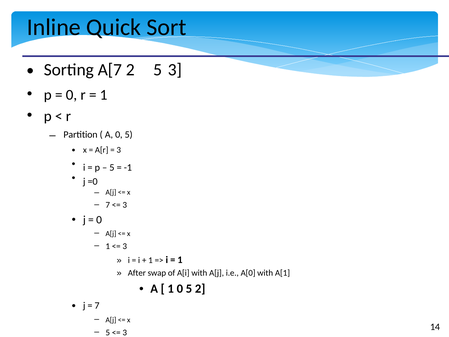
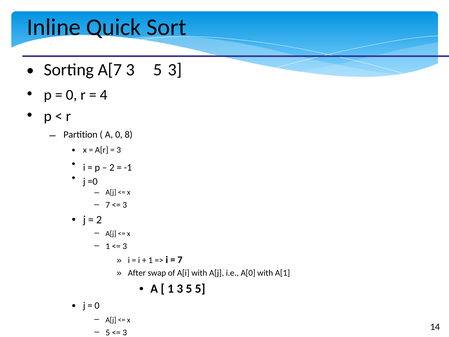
A[7 2: 2 -> 3
1 at (104, 95): 1 -> 4
A 0 5: 5 -> 8
5 at (112, 167): 5 -> 2
0 at (99, 219): 0 -> 2
1 at (180, 260): 1 -> 7
1 0: 0 -> 3
5 2: 2 -> 5
7 at (97, 305): 7 -> 0
